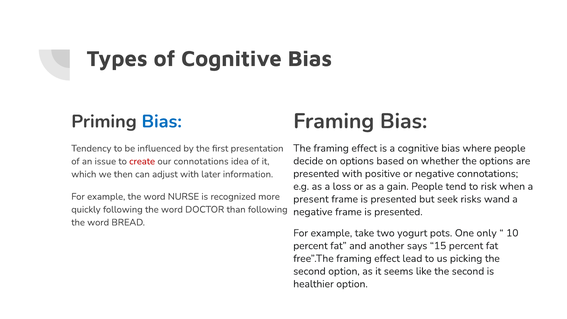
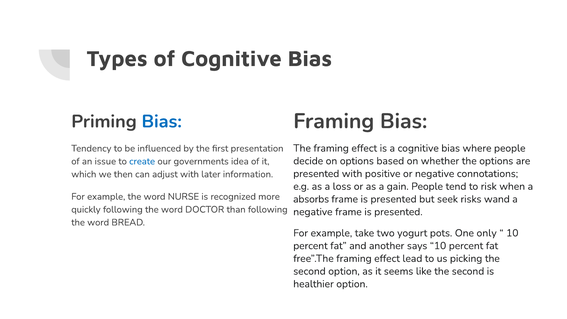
create colour: red -> blue
our connotations: connotations -> governments
present: present -> absorbs
says 15: 15 -> 10
